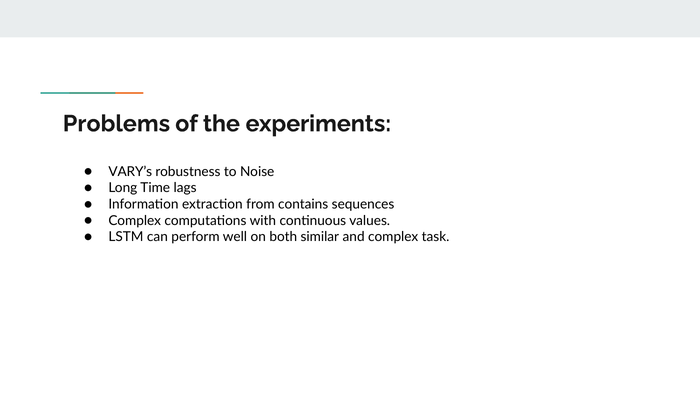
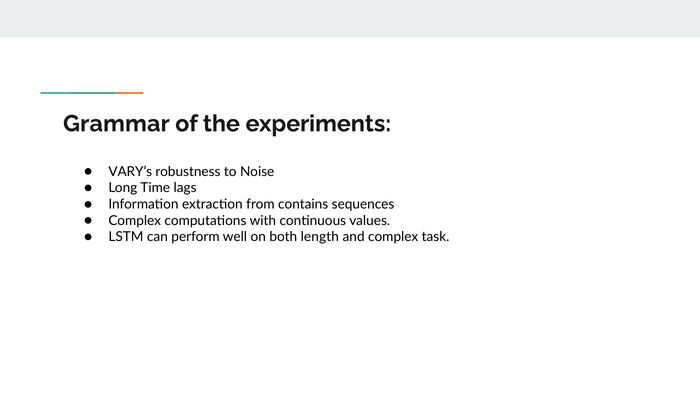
Problems: Problems -> Grammar
similar: similar -> length
